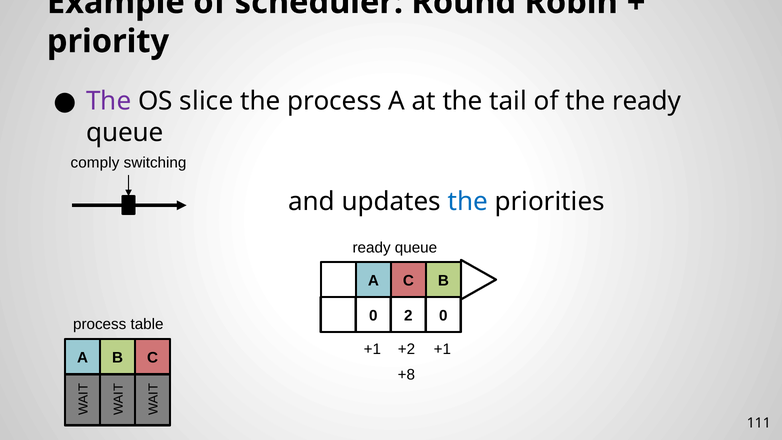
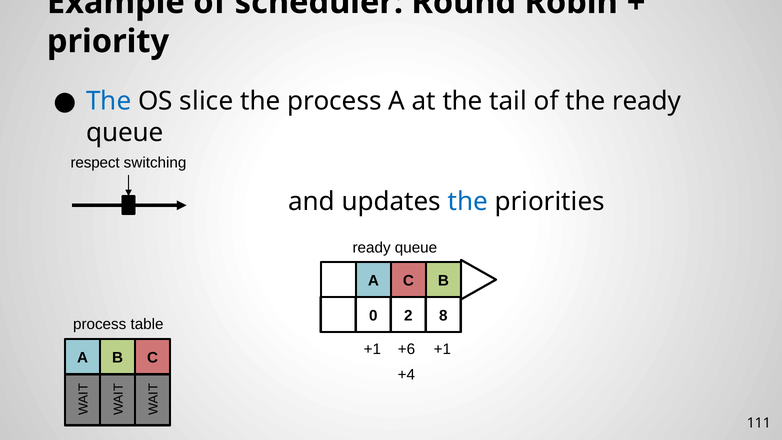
The at (109, 101) colour: purple -> blue
comply: comply -> respect
2 0: 0 -> 8
+2: +2 -> +6
+8: +8 -> +4
